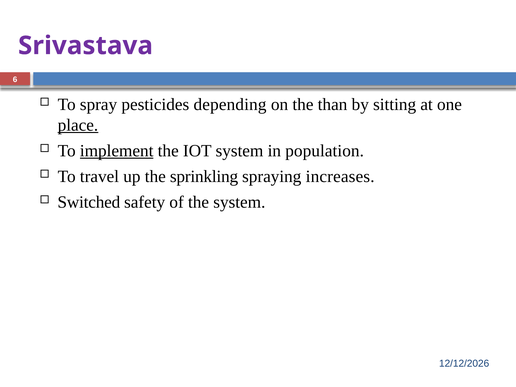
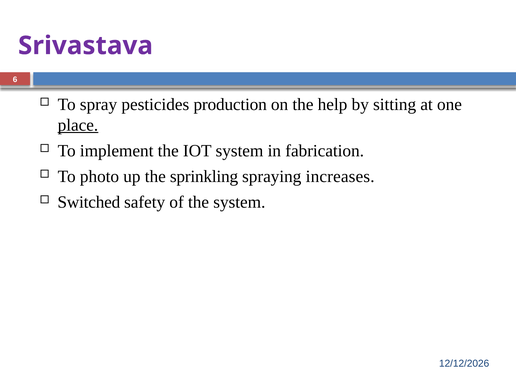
depending: depending -> production
than: than -> help
implement underline: present -> none
population: population -> fabrication
travel: travel -> photo
